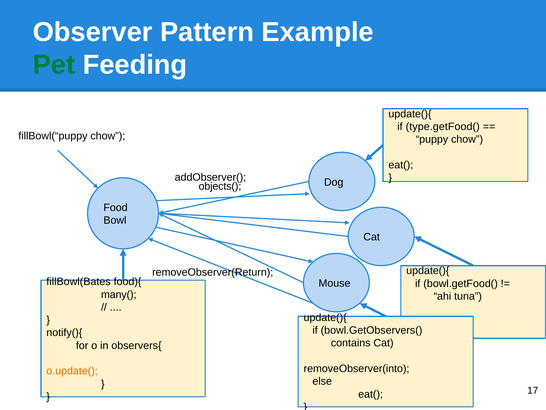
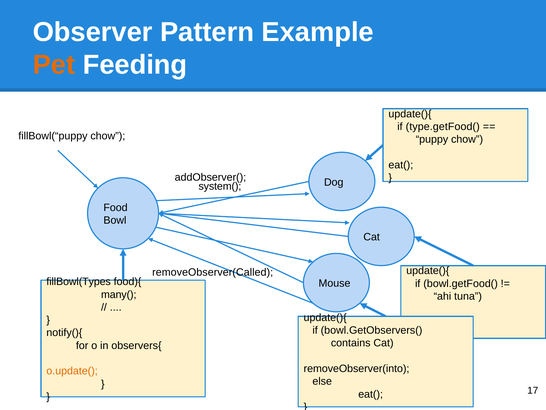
Pet colour: green -> orange
objects(: objects( -> system(
removeObserver(Return: removeObserver(Return -> removeObserver(Called
fillBowl(Bates: fillBowl(Bates -> fillBowl(Types
